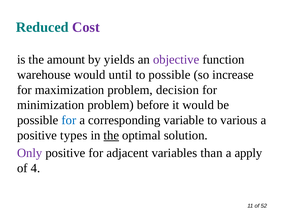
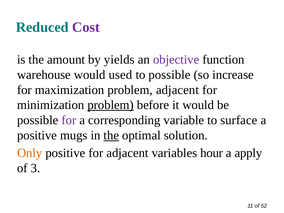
until: until -> used
problem decision: decision -> adjacent
problem at (111, 105) underline: none -> present
for at (69, 120) colour: blue -> purple
various: various -> surface
types: types -> mugs
Only colour: purple -> orange
than: than -> hour
4: 4 -> 3
